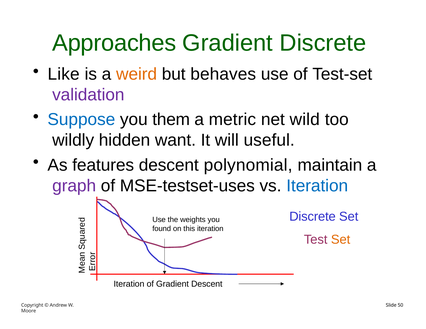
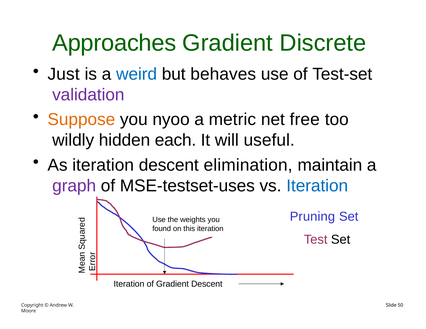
Like: Like -> Just
weird colour: orange -> blue
Suppose colour: blue -> orange
them: them -> nyoo
wild: wild -> free
want: want -> each
As features: features -> iteration
polynomial: polynomial -> elimination
Discrete at (313, 217): Discrete -> Pruning
Set at (341, 240) colour: orange -> black
